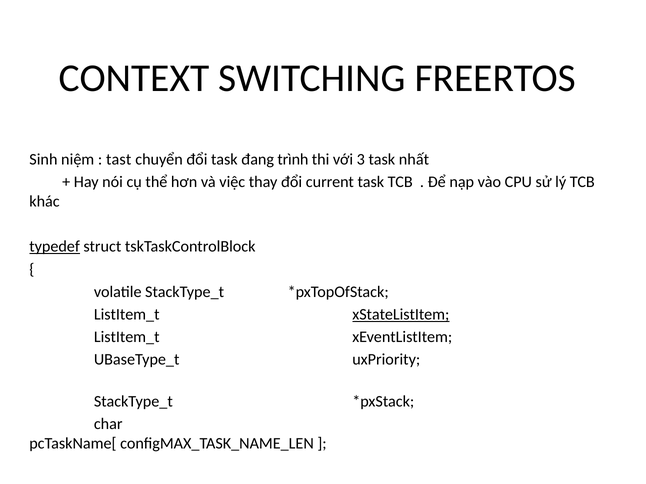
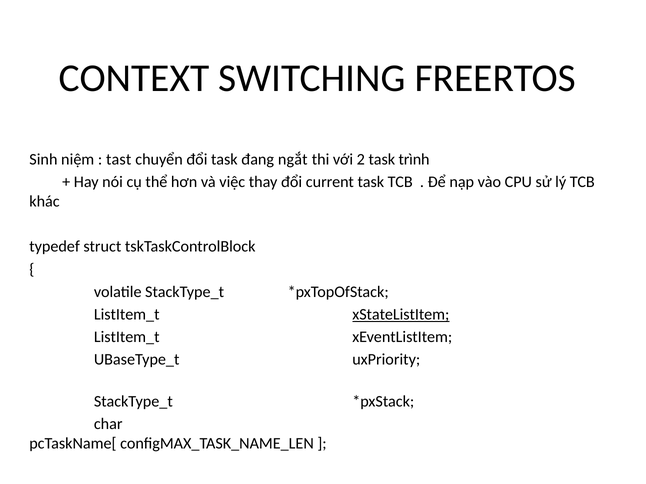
trình: trình -> ngắt
3: 3 -> 2
nhất: nhất -> trình
typedef underline: present -> none
